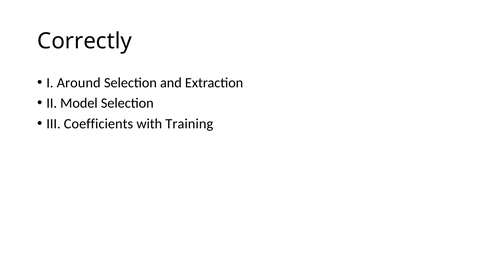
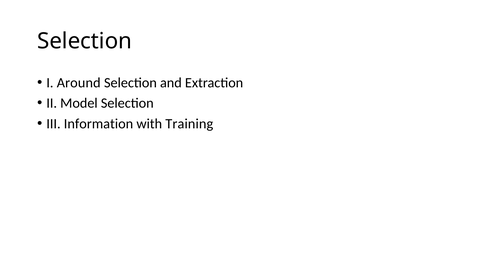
Correctly at (85, 41): Correctly -> Selection
Coefficients: Coefficients -> Information
